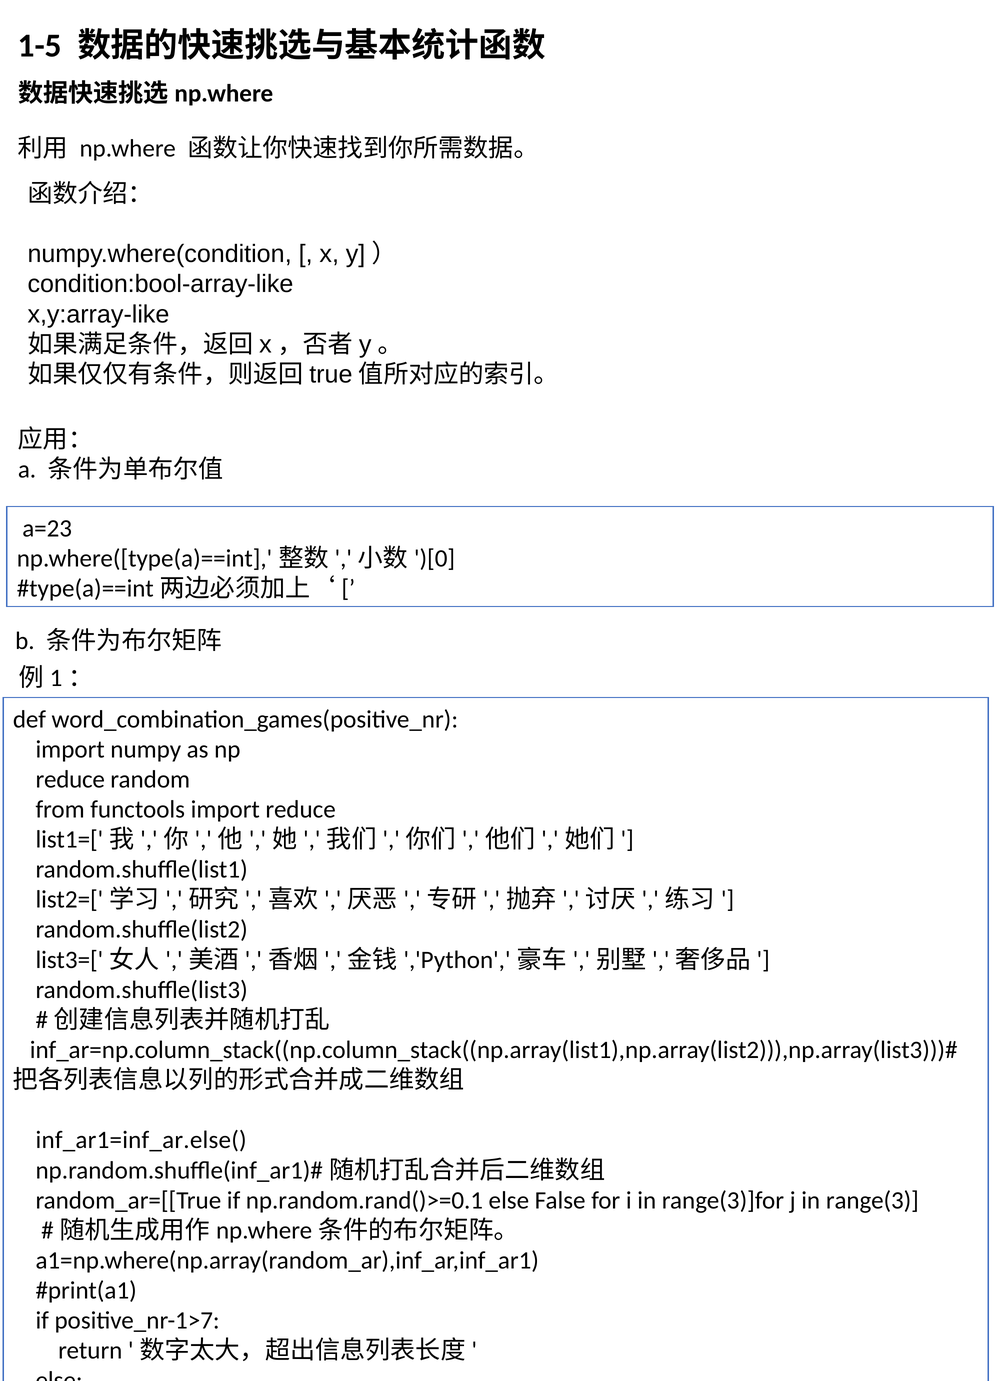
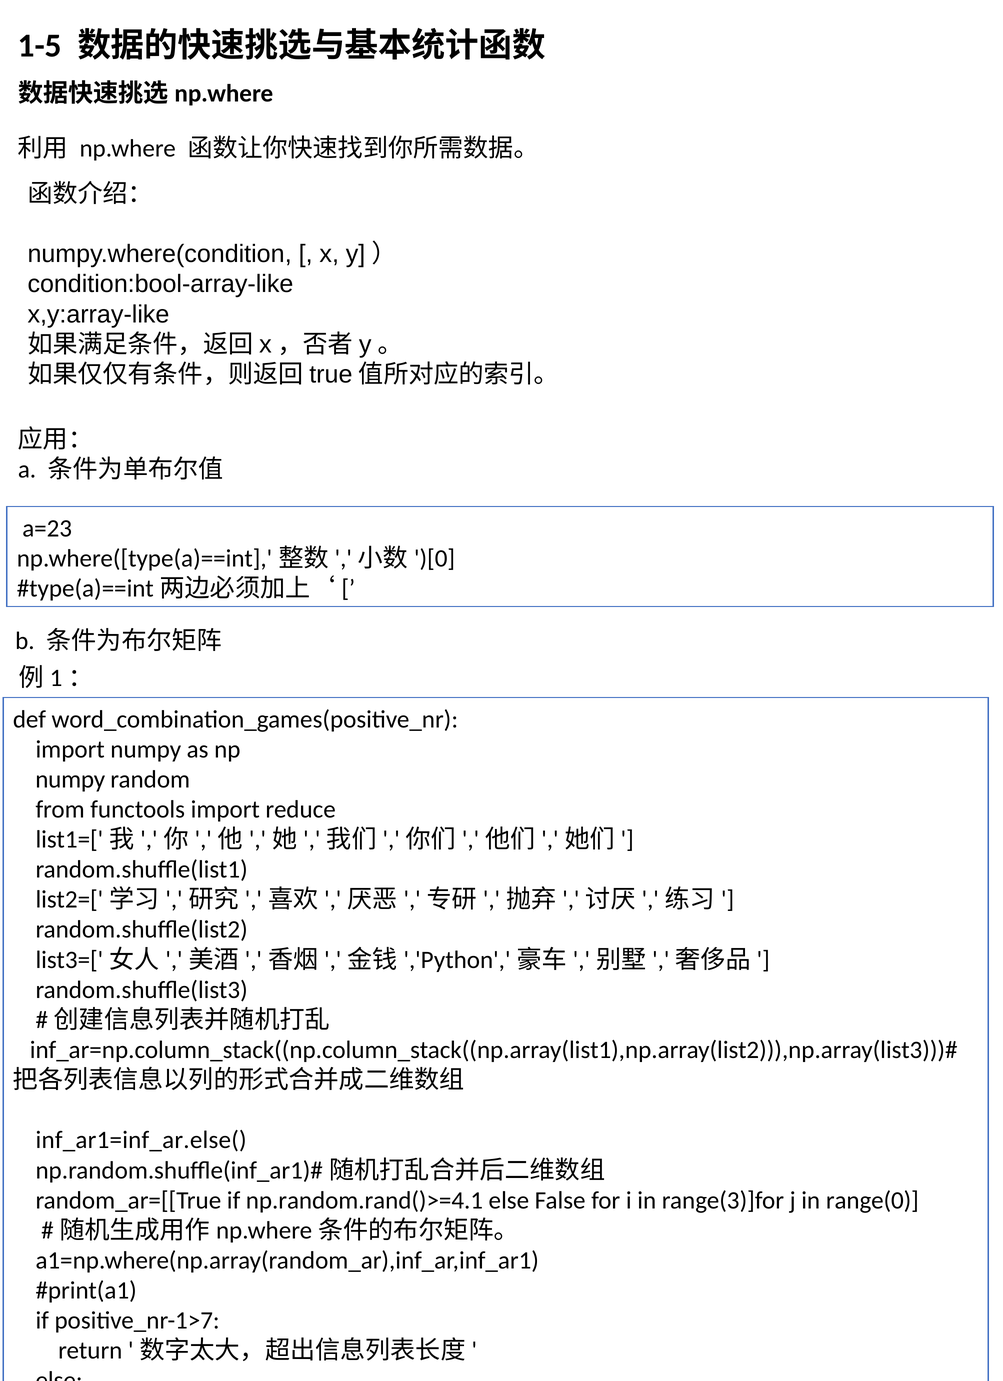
reduce at (70, 780): reduce -> numpy
np.random.rand()>=0.1: np.random.rand()>=0.1 -> np.random.rand()>=4.1
range(3: range(3 -> range(0
